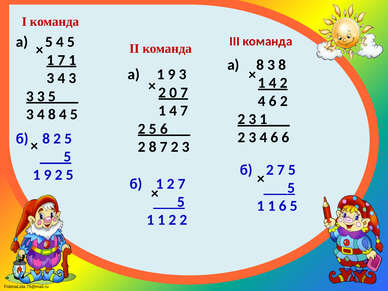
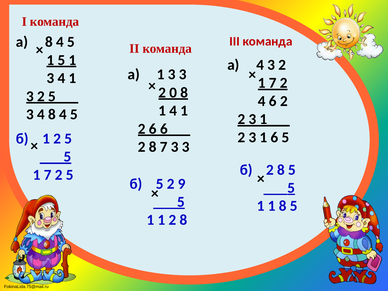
а 5: 5 -> 8
1 7: 7 -> 5
а 8: 8 -> 4
8 at (282, 65): 8 -> 2
а 1 9: 9 -> 3
3 4 3: 3 -> 1
4 at (273, 83): 4 -> 7
0 7: 7 -> 8
3 at (41, 96): 3 -> 2
1 4 7: 7 -> 1
5 at (153, 129): 5 -> 6
2 3 4: 4 -> 1
6 6: 6 -> 5
б 8: 8 -> 1
8 7 2: 2 -> 3
б 2 7: 7 -> 8
9 at (48, 175): 9 -> 7
б 1: 1 -> 5
7 at (182, 184): 7 -> 9
1 6: 6 -> 8
1 2 2: 2 -> 8
